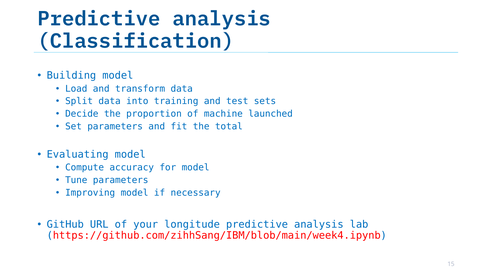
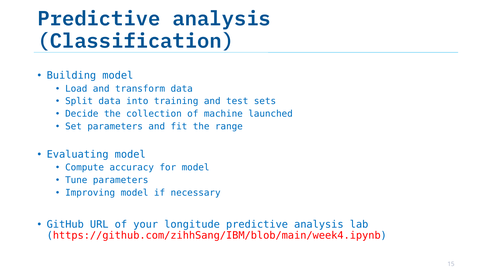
proportion: proportion -> collection
total: total -> range
